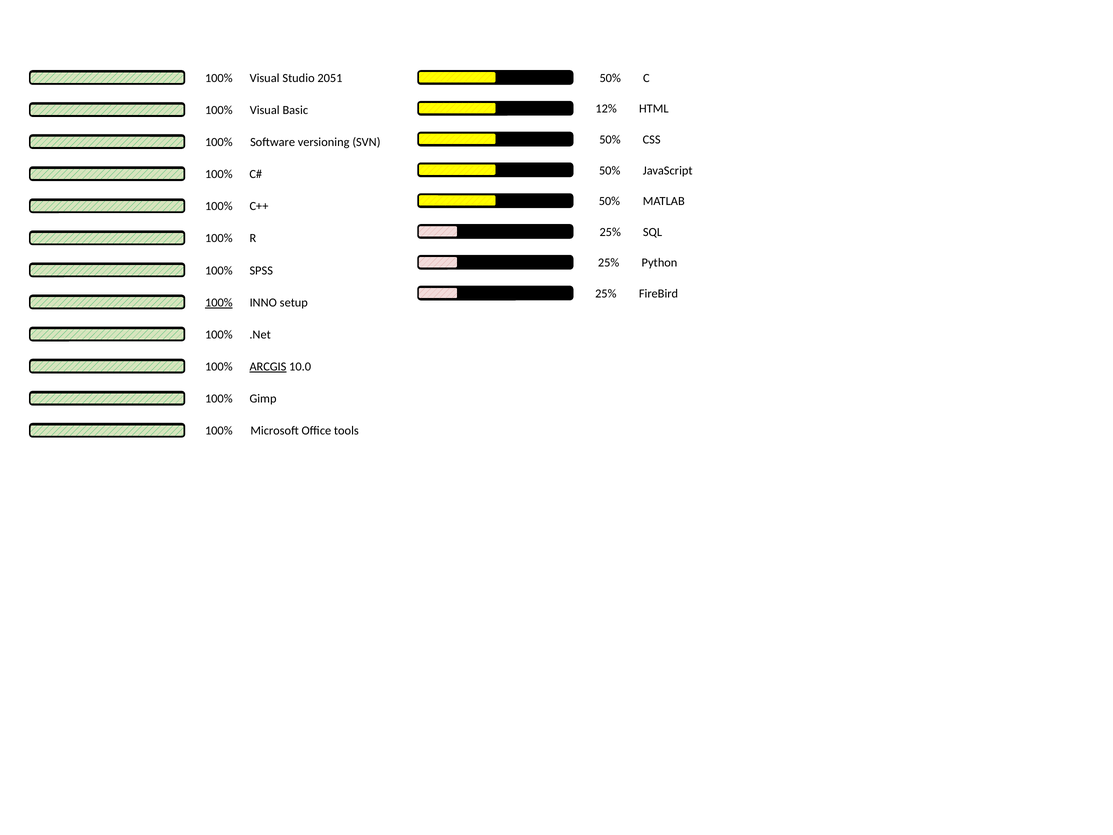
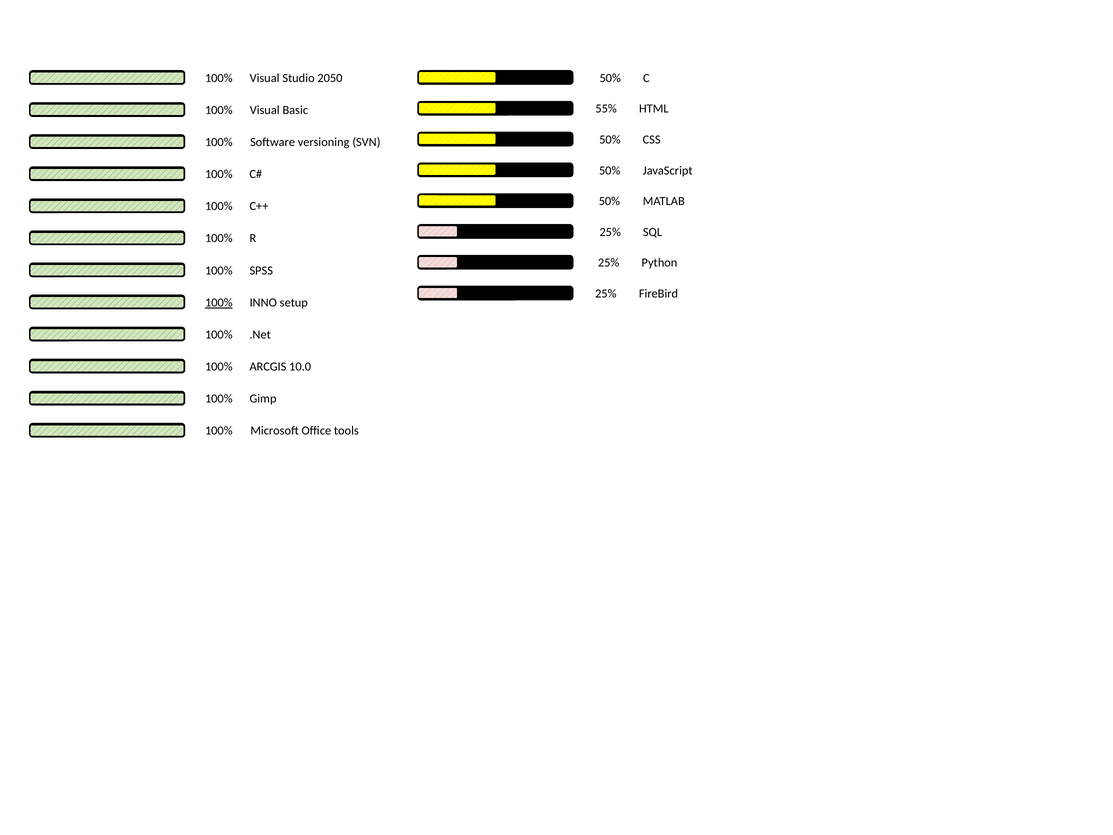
2051: 2051 -> 2050
12%: 12% -> 55%
ARCGIS underline: present -> none
